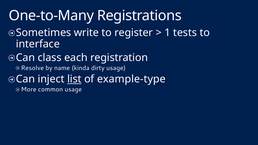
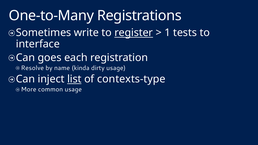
register underline: none -> present
class: class -> goes
example-type: example-type -> contexts-type
